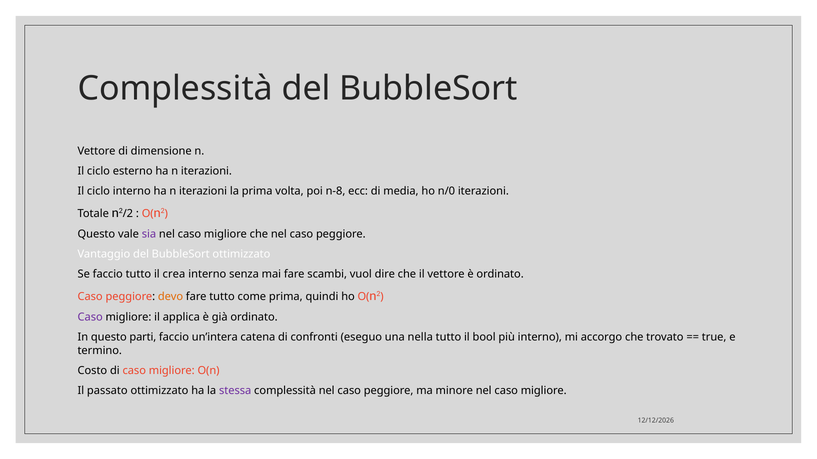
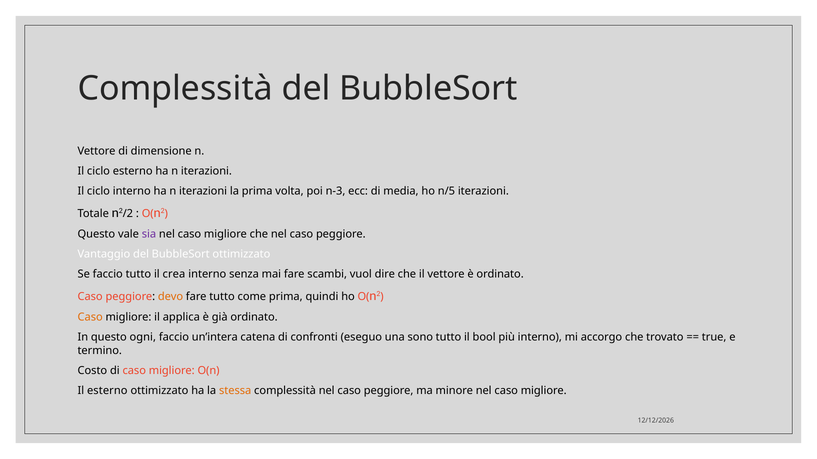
n-8: n-8 -> n-3
n/0: n/0 -> n/5
Caso at (90, 318) colour: purple -> orange
parti: parti -> ogni
nella: nella -> sono
Il passato: passato -> esterno
stessa colour: purple -> orange
